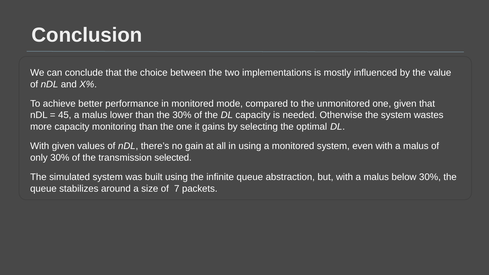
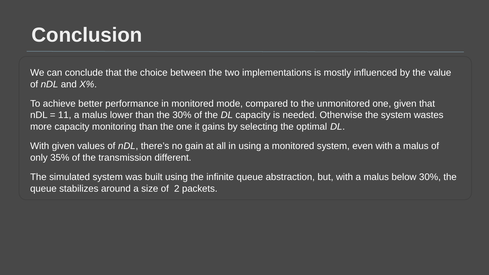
45: 45 -> 11
only 30%: 30% -> 35%
selected: selected -> different
7: 7 -> 2
